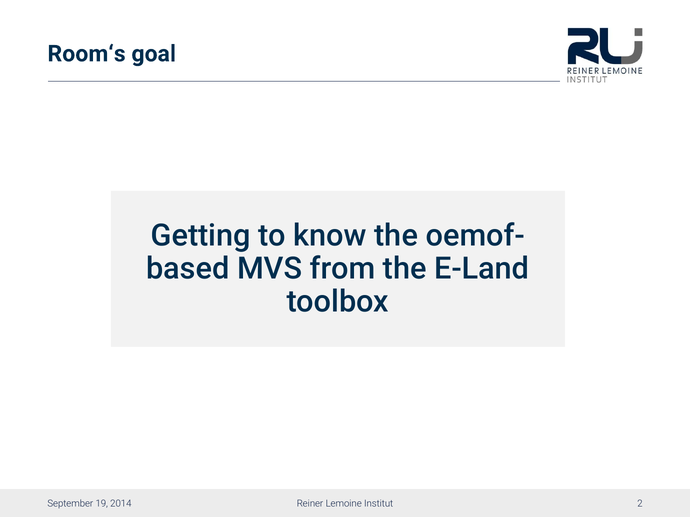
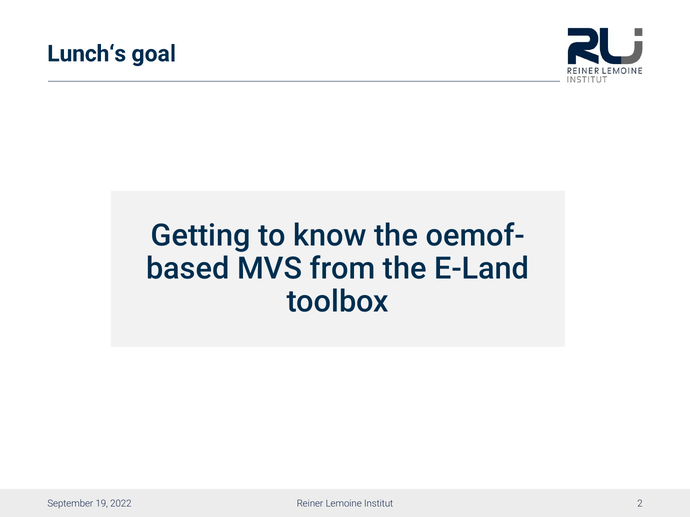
Room‘s: Room‘s -> Lunch‘s
2014: 2014 -> 2022
